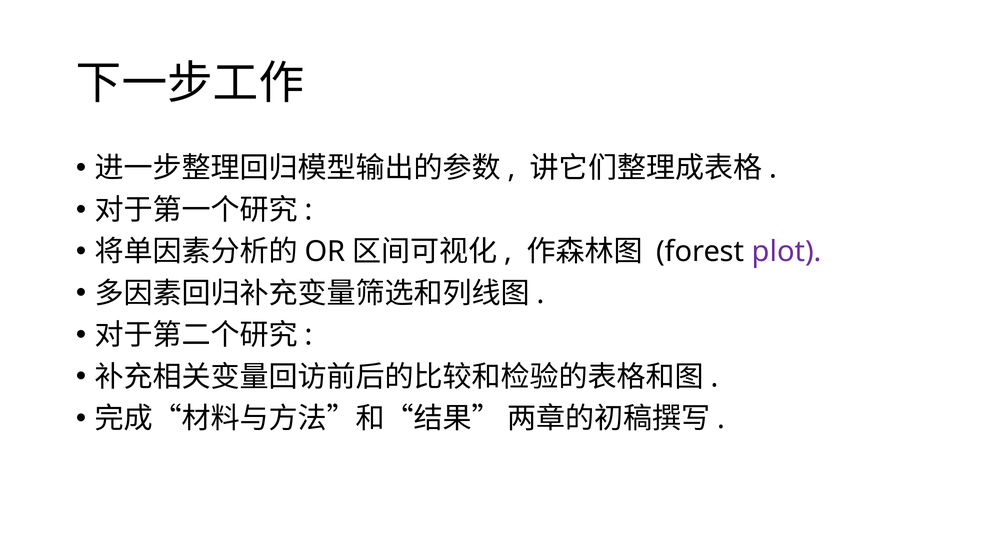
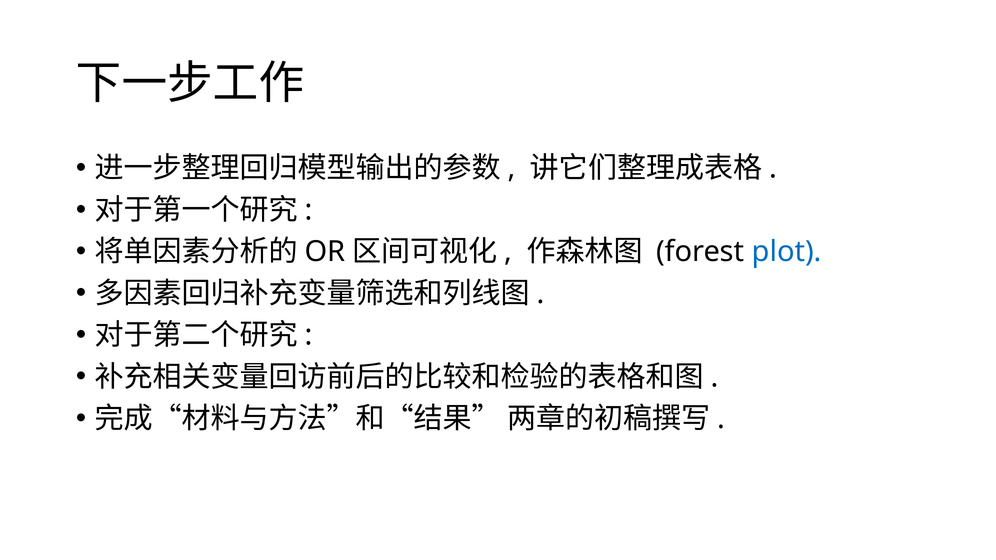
plot colour: purple -> blue
